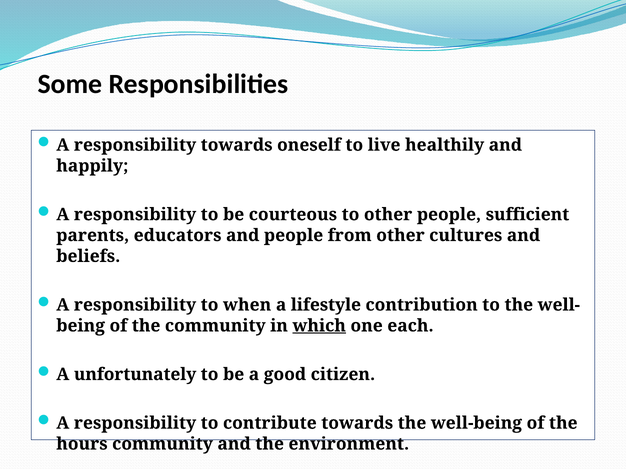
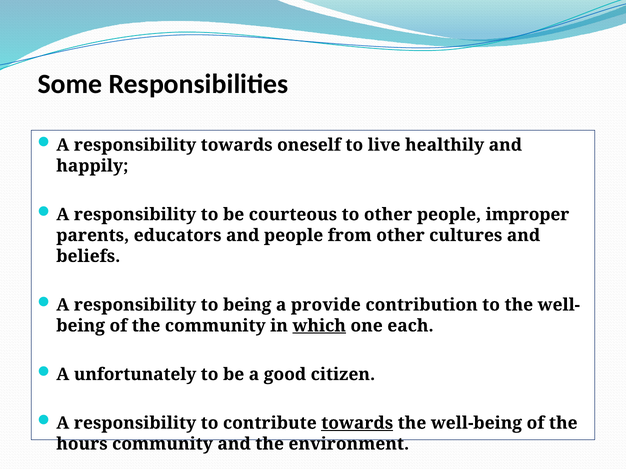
sufficient: sufficient -> improper
to when: when -> being
lifestyle: lifestyle -> provide
towards at (357, 423) underline: none -> present
